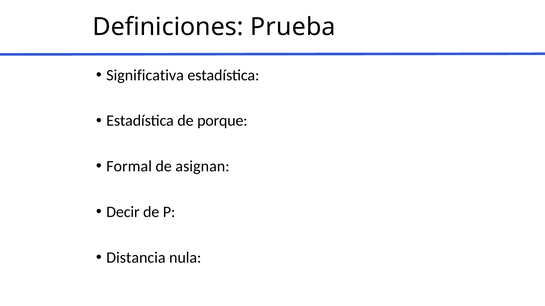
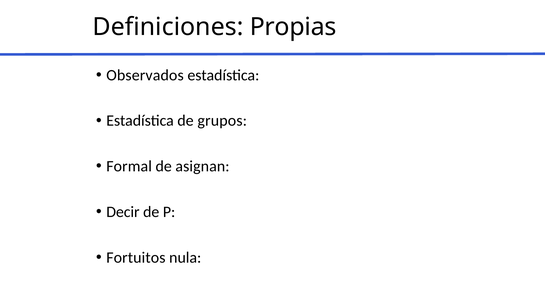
Prueba: Prueba -> Propias
Significativa: Significativa -> Observados
porque: porque -> grupos
Distancia: Distancia -> Fortuitos
